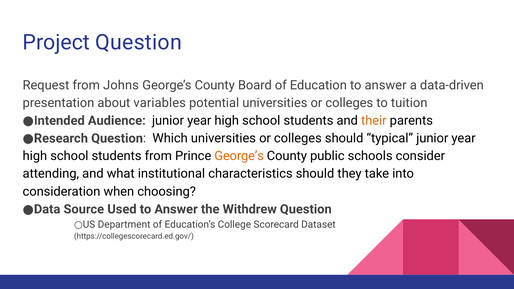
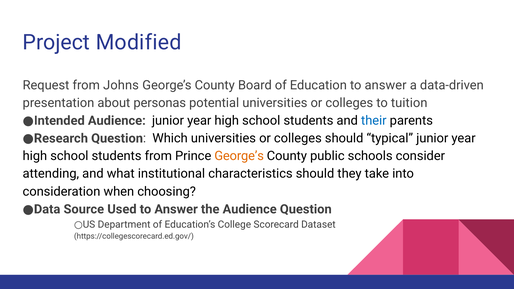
Project Question: Question -> Modified
variables: variables -> personas
their colour: orange -> blue
the Withdrew: Withdrew -> Audience
